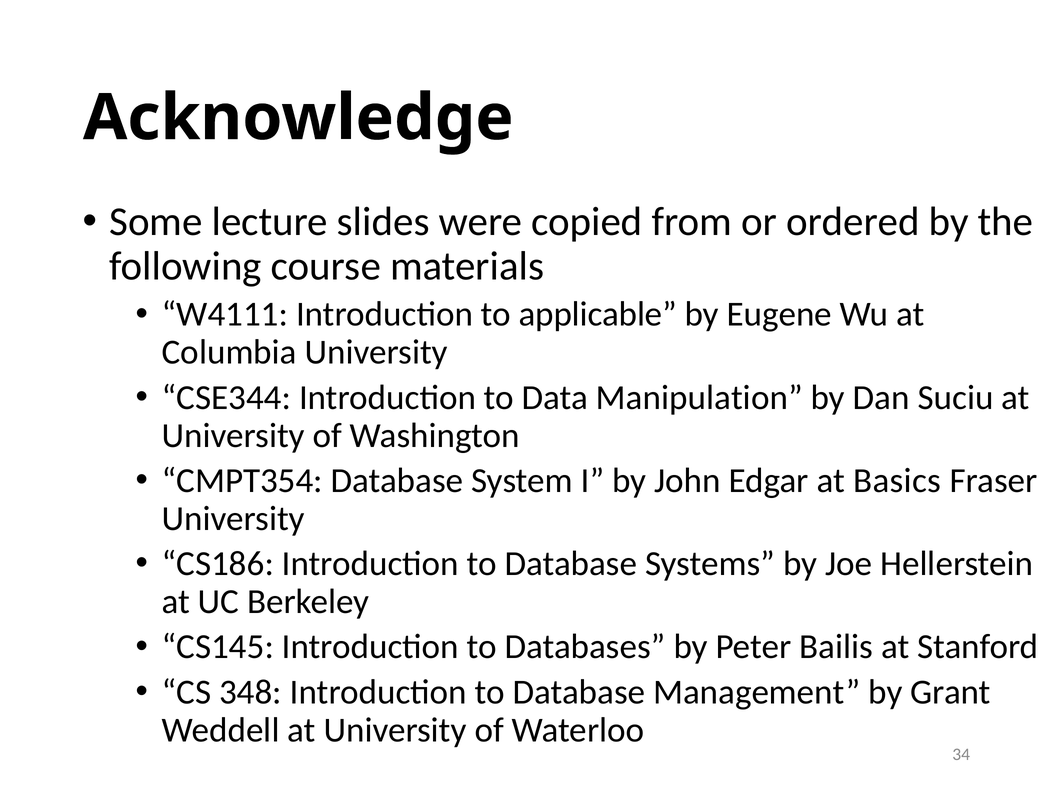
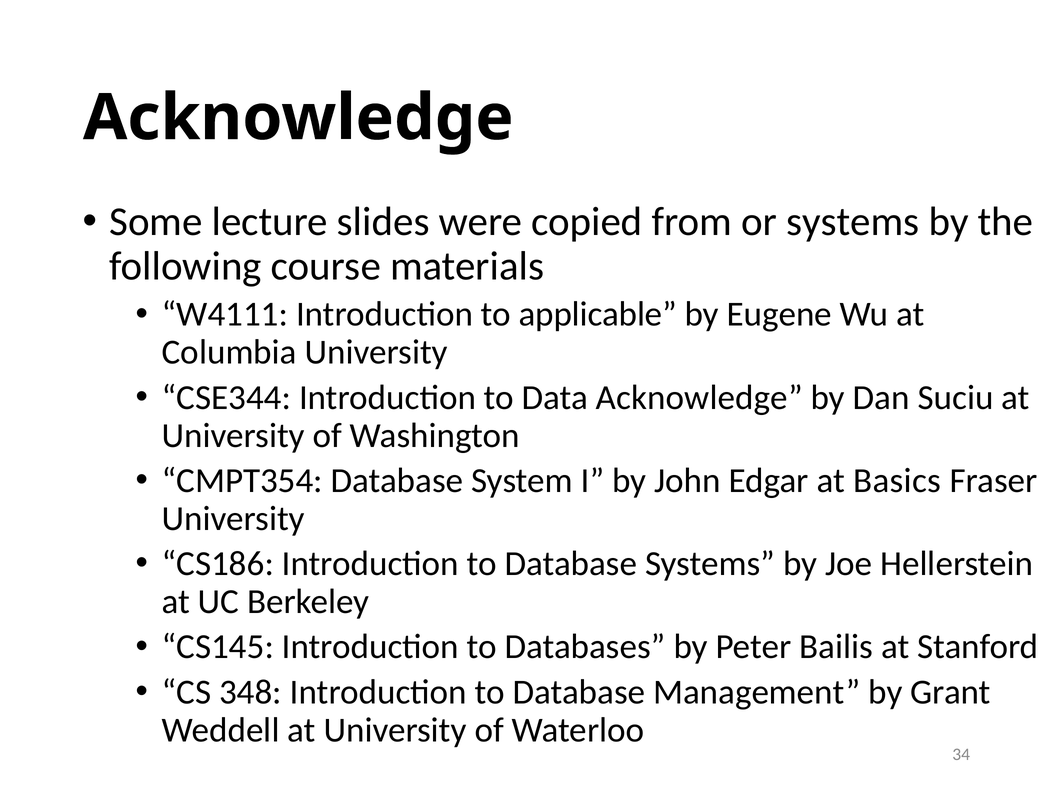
or ordered: ordered -> systems
Data Manipulation: Manipulation -> Acknowledge
